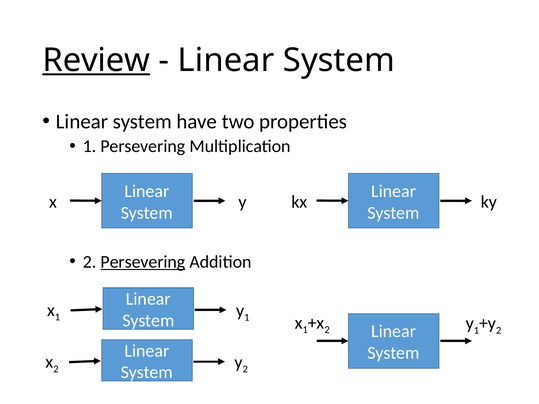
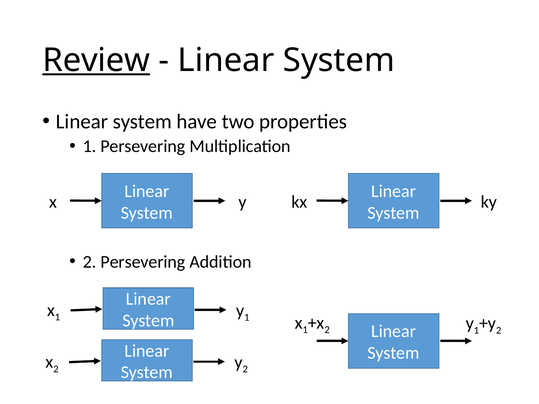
Persevering at (143, 262) underline: present -> none
